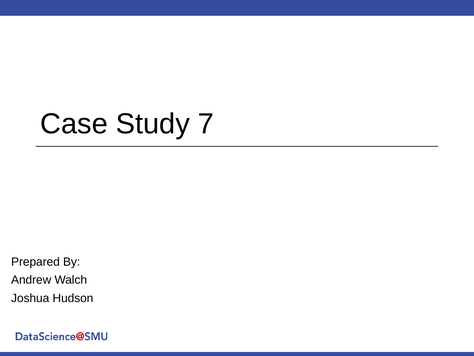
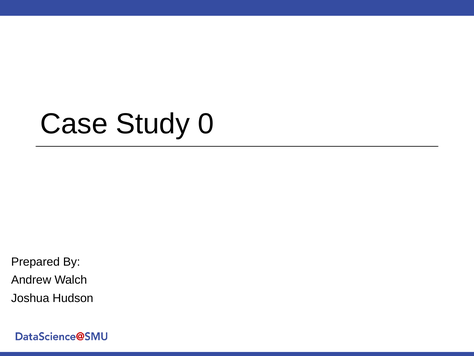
7: 7 -> 0
